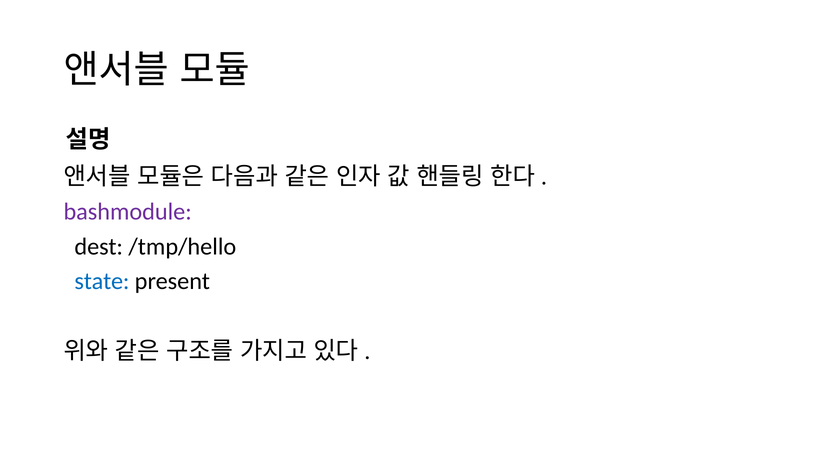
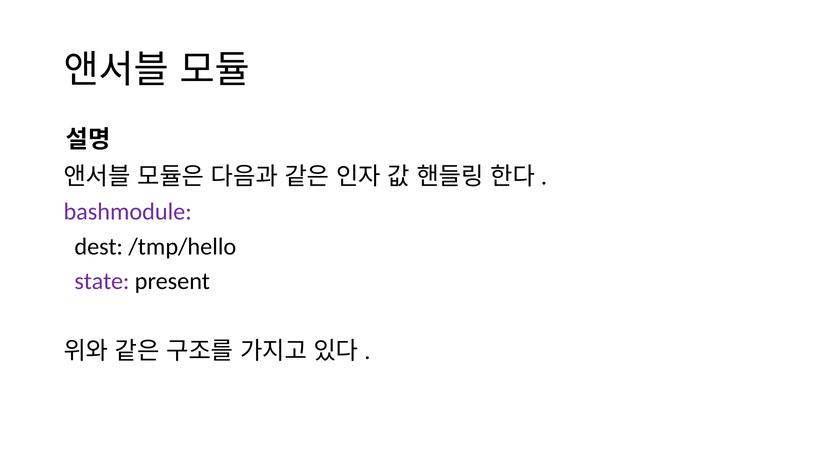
state colour: blue -> purple
